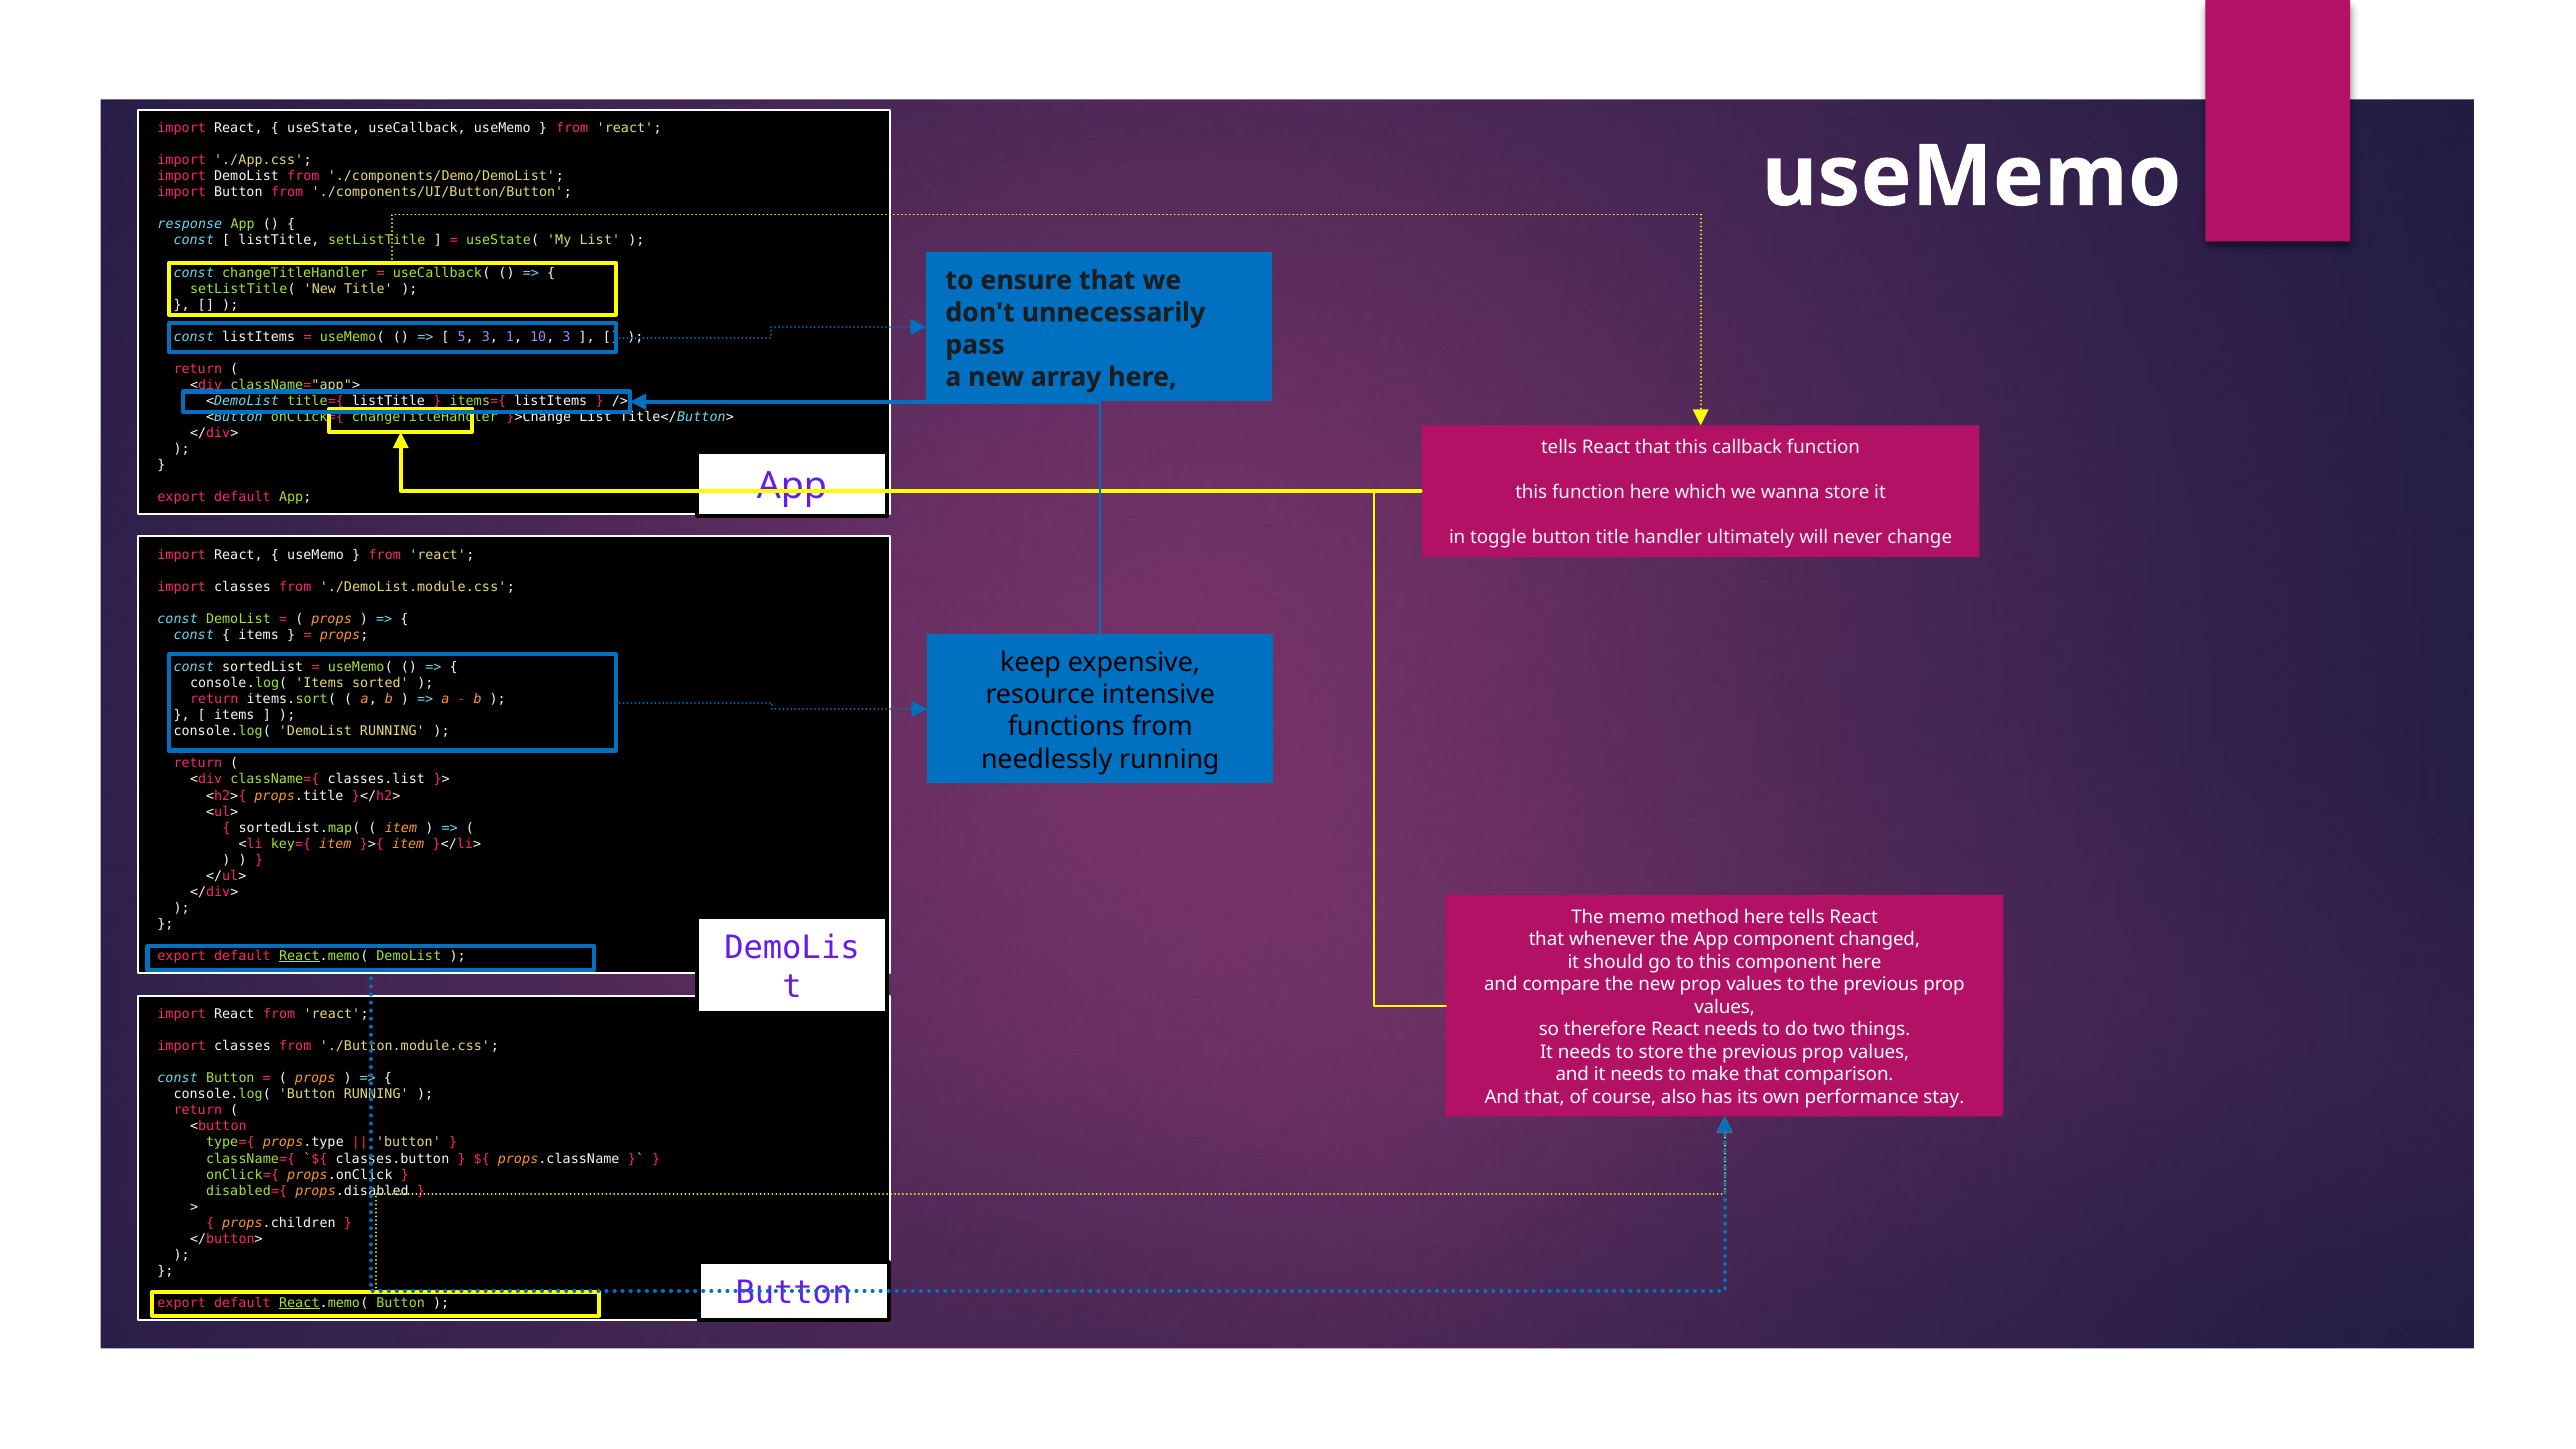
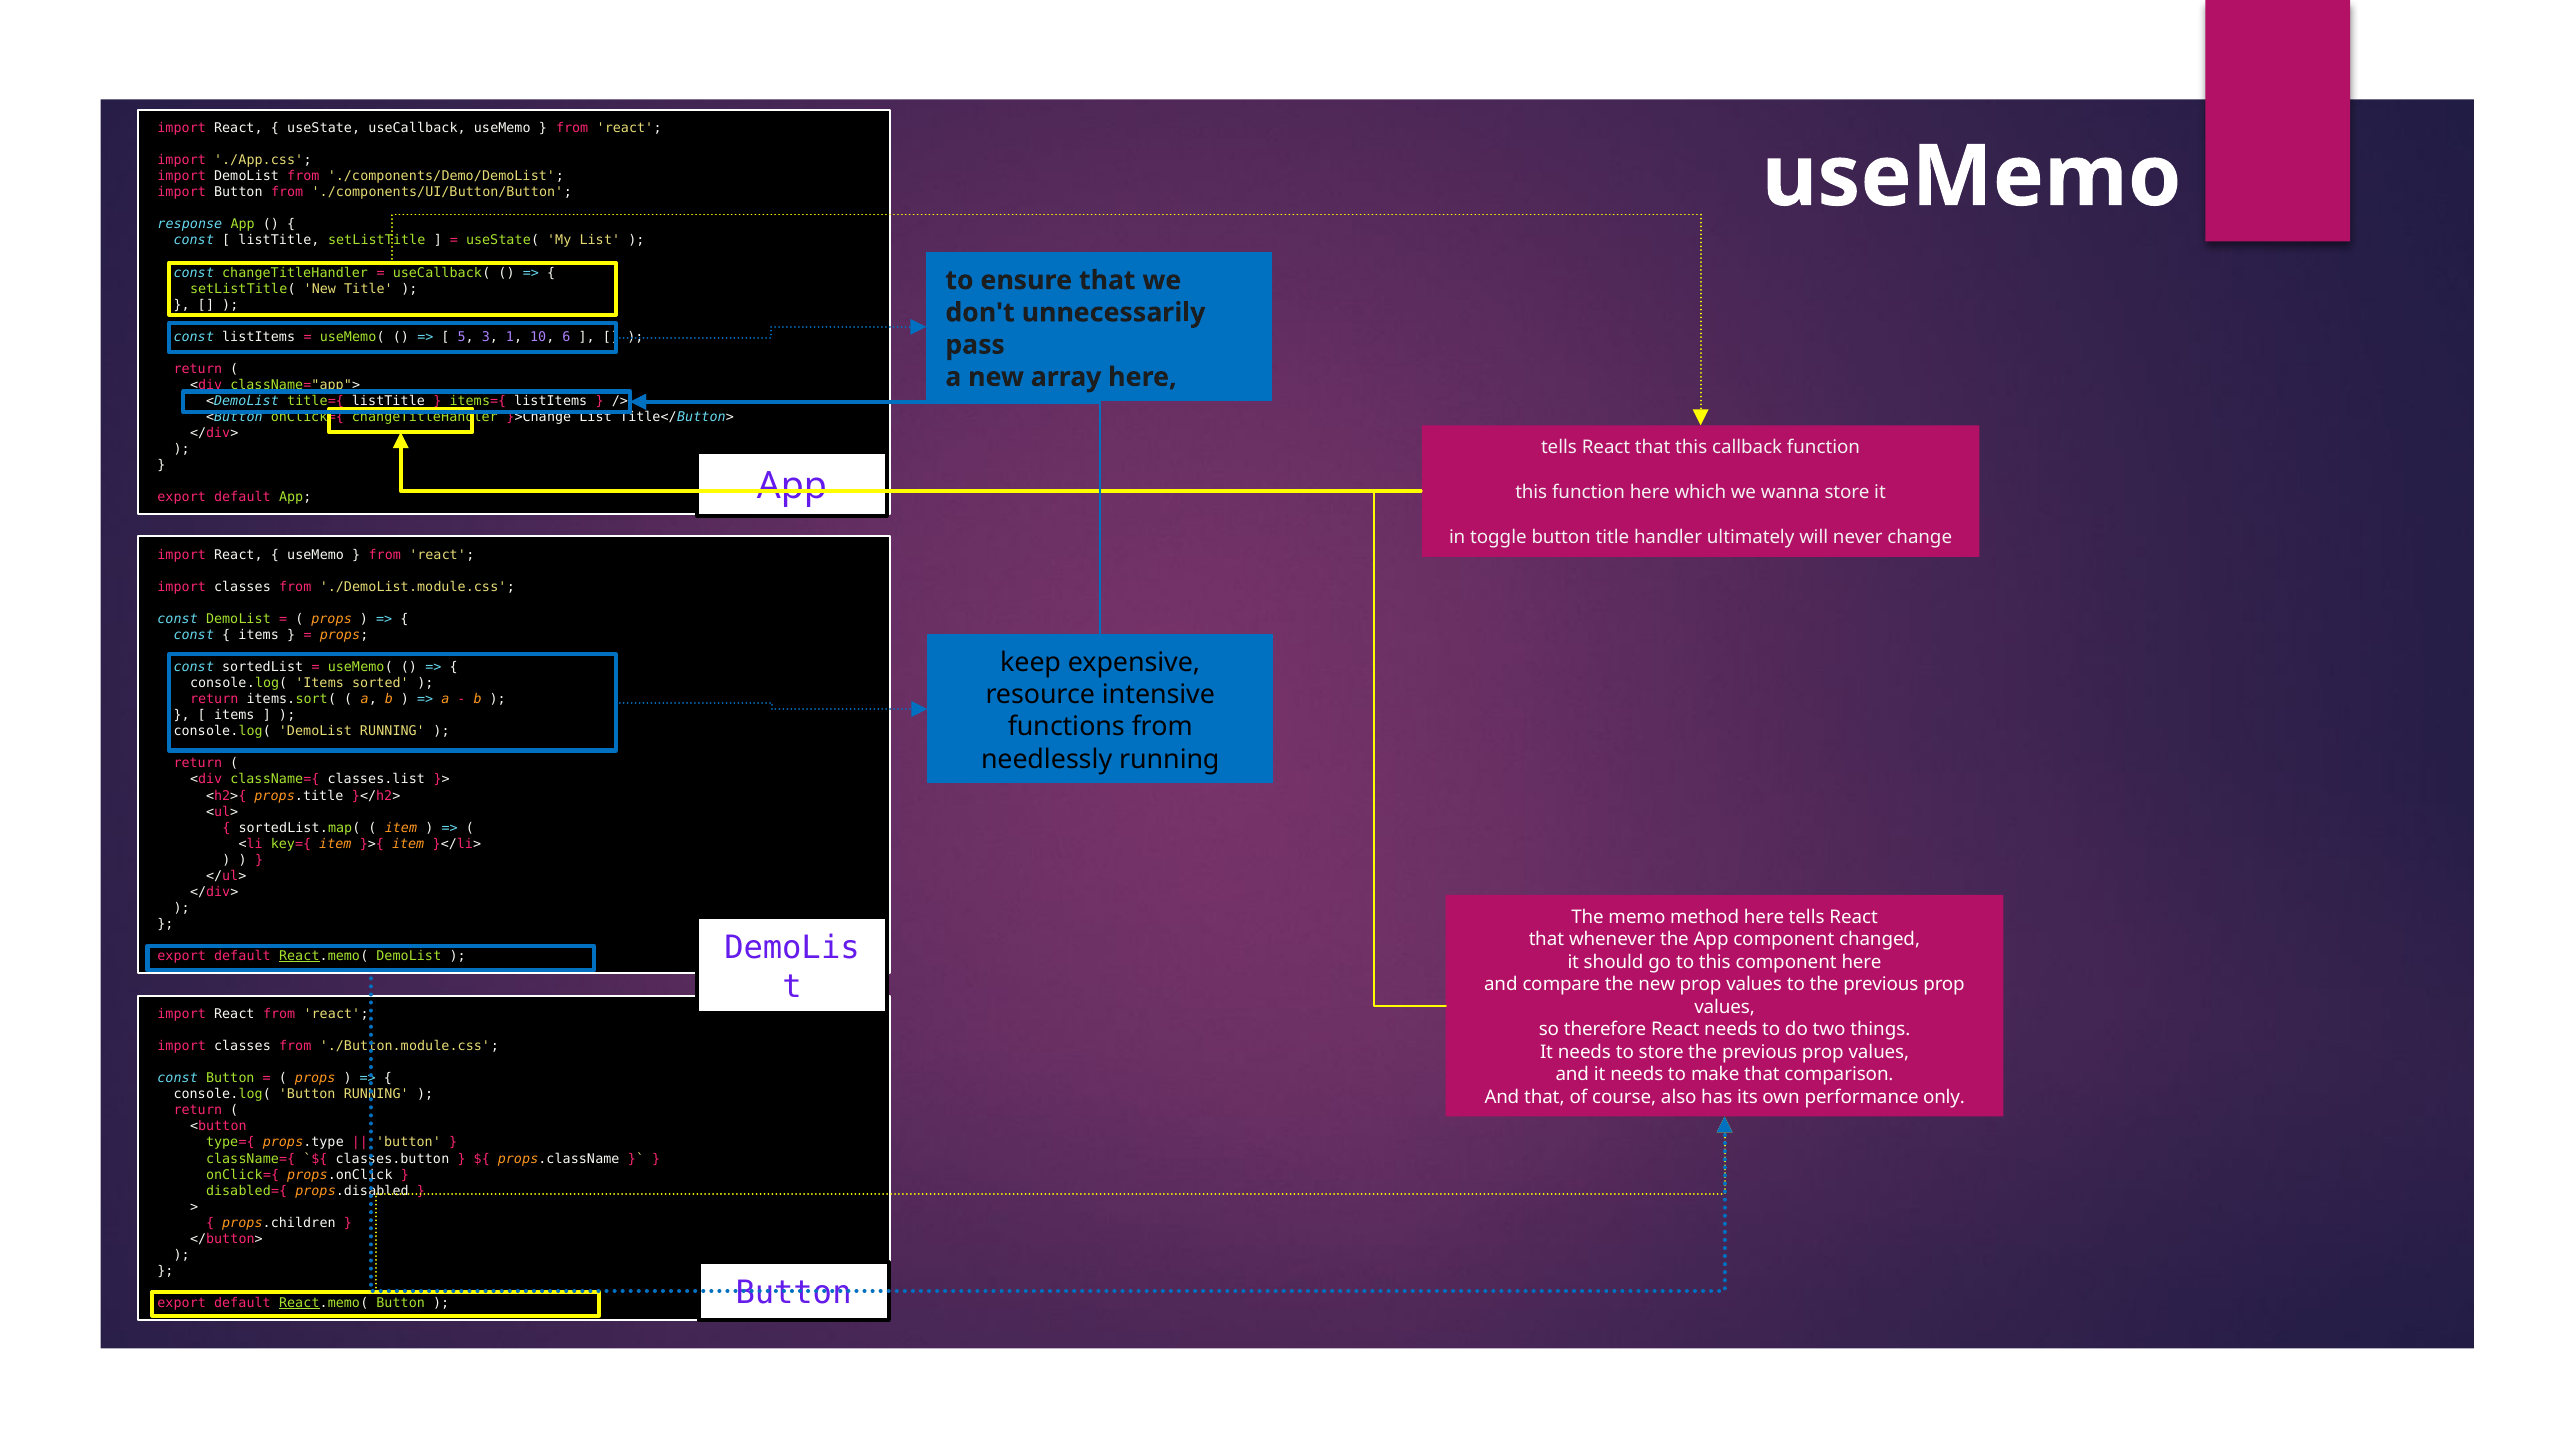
10 3: 3 -> 6
stay: stay -> only
